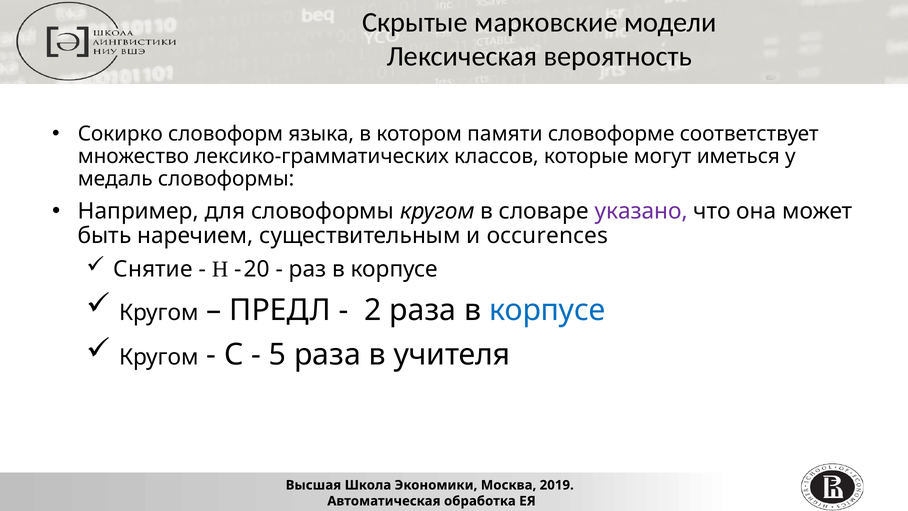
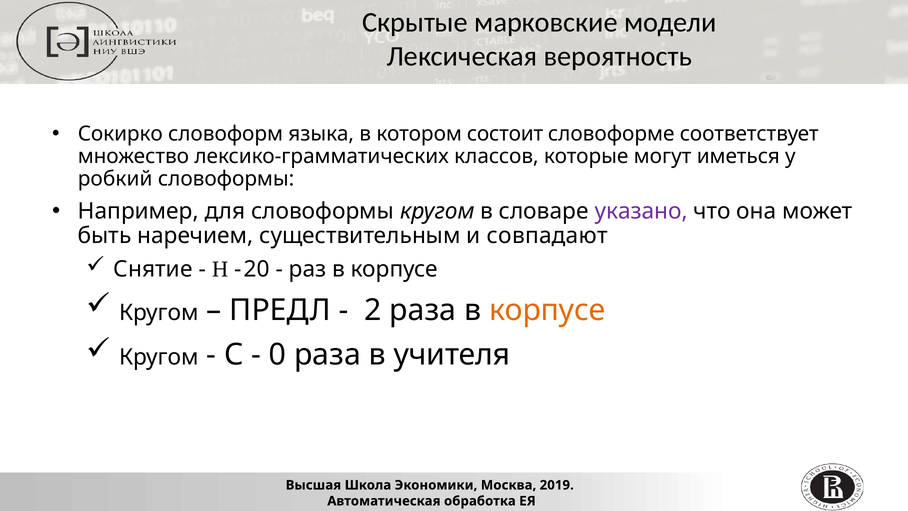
памяти: памяти -> состоит
медаль: медаль -> робкий
occurences: occurences -> совпадают
корпусе at (547, 310) colour: blue -> orange
5: 5 -> 0
